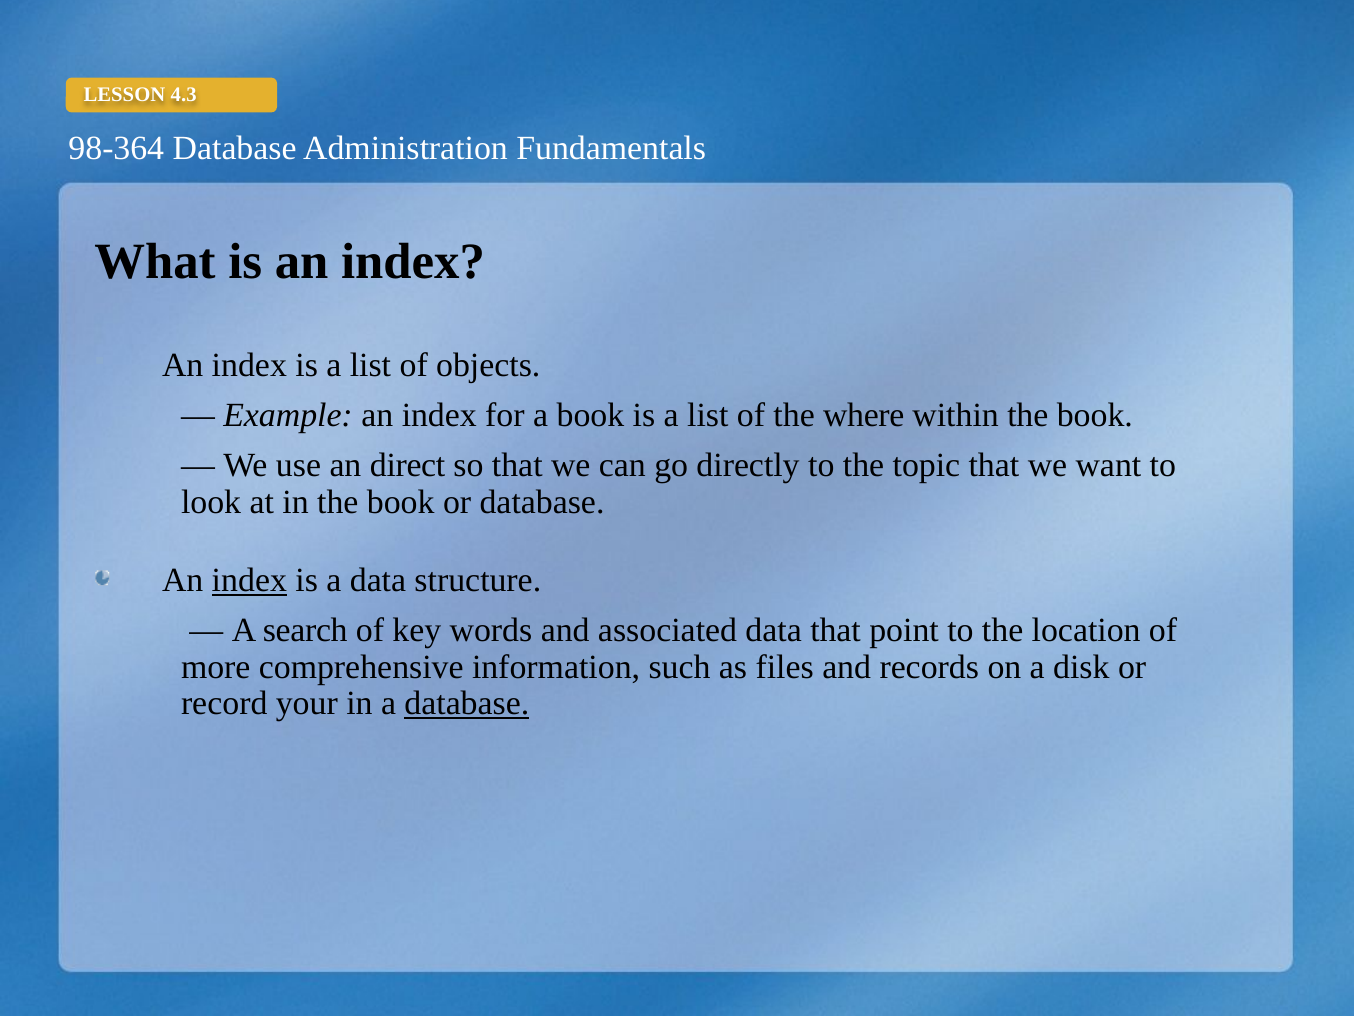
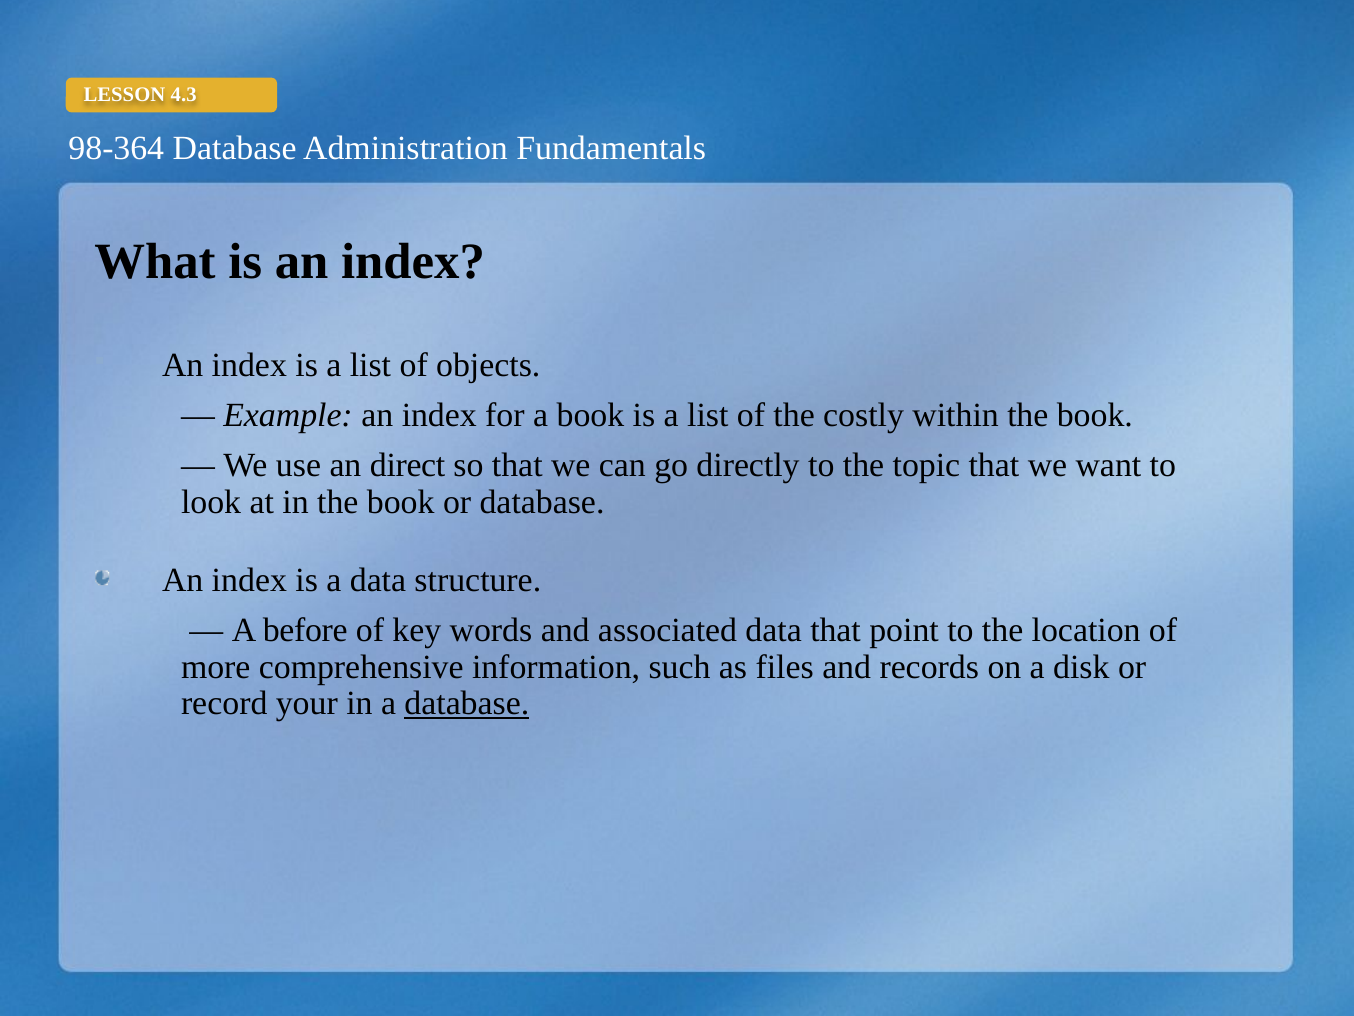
where: where -> costly
index at (249, 580) underline: present -> none
search: search -> before
